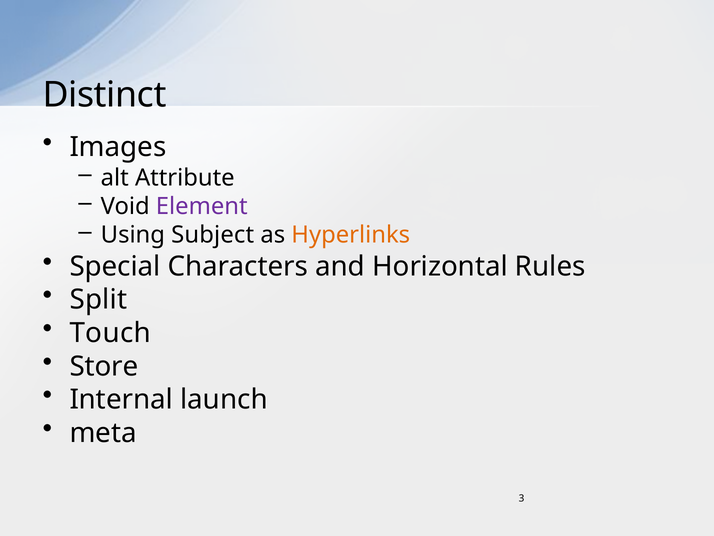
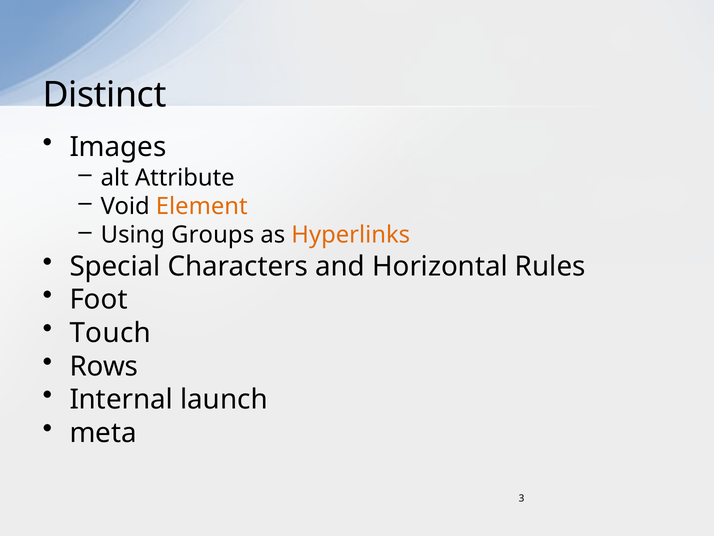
Element colour: purple -> orange
Subject: Subject -> Groups
Split: Split -> Foot
Store: Store -> Rows
